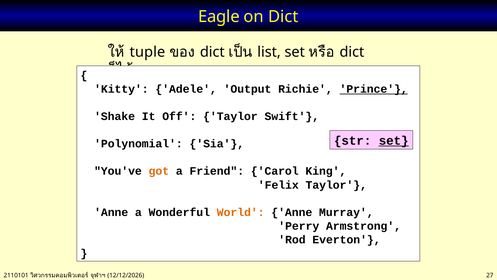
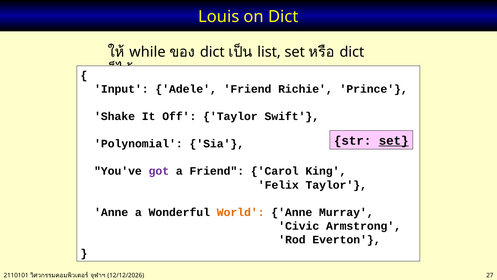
Eagle: Eagle -> Louis
tuple: tuple -> while
Kitty: Kitty -> Input
Adele Output: Output -> Friend
Prince underline: present -> none
got colour: orange -> purple
Perry: Perry -> Civic
